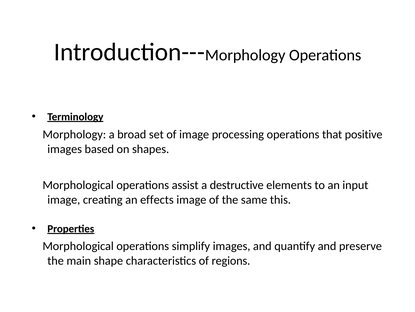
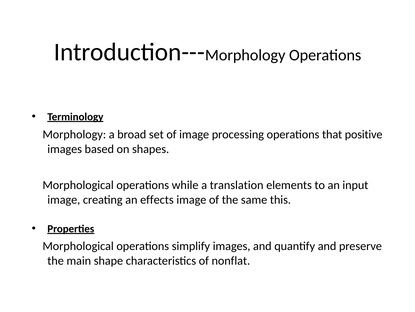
assist: assist -> while
destructive: destructive -> translation
regions: regions -> nonflat
